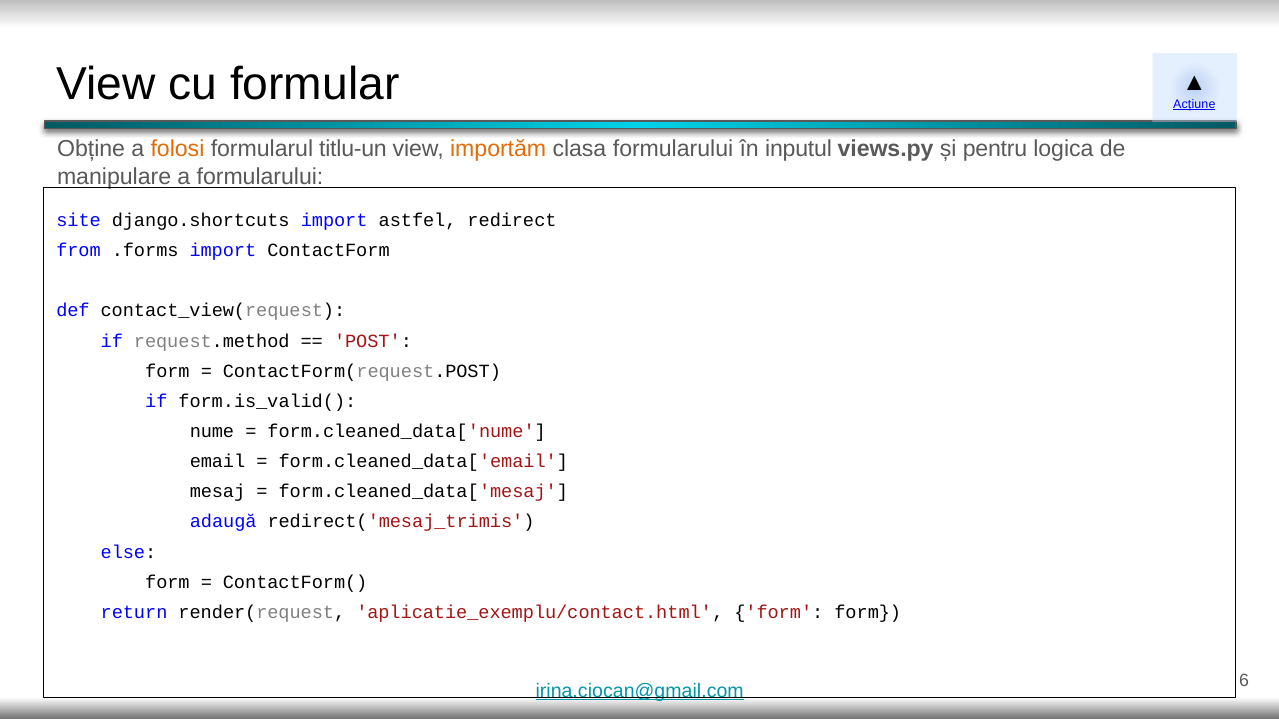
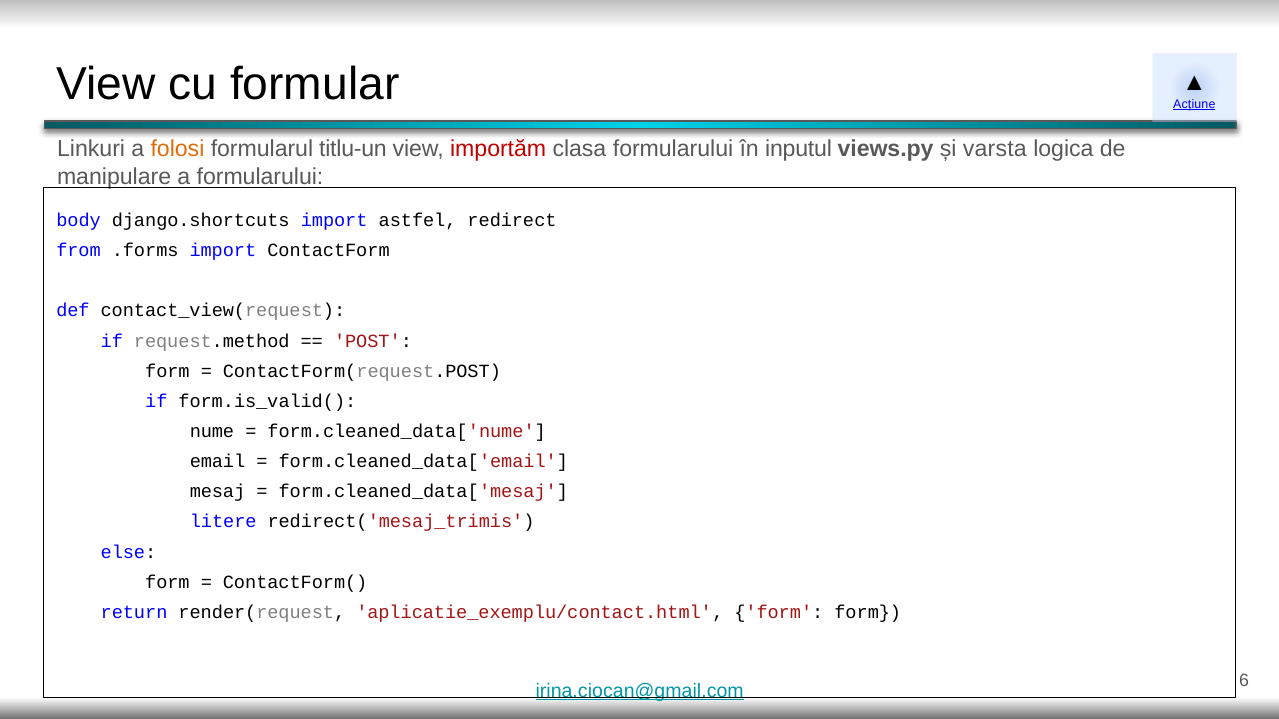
Obține: Obține -> Linkuri
importăm colour: orange -> red
pentru: pentru -> varsta
site: site -> body
adaugă: adaugă -> litere
